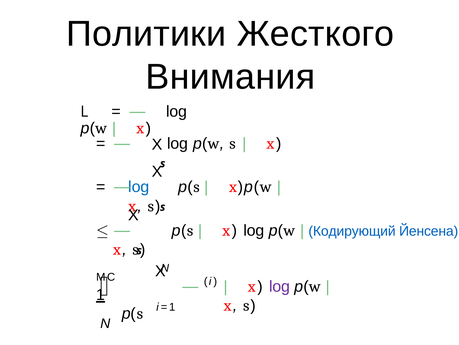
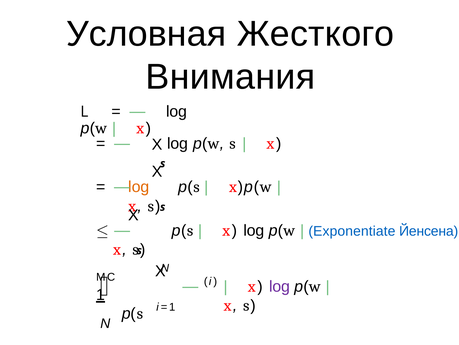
Политики: Политики -> Условная
log at (139, 187) colour: blue -> orange
Кодирующий: Кодирующий -> Exponentiate
